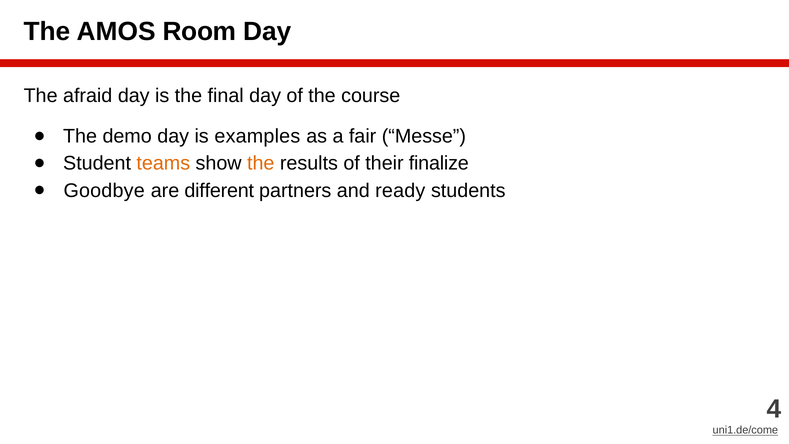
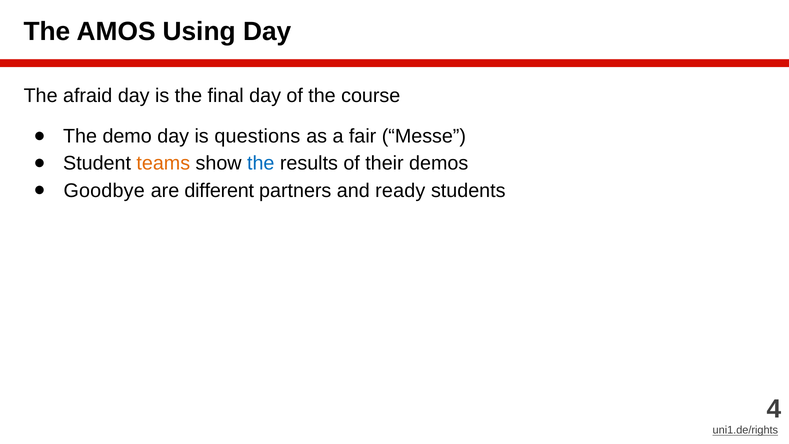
Room: Room -> Using
examples: examples -> questions
the at (261, 163) colour: orange -> blue
finalize: finalize -> demos
uni1.de/come: uni1.de/come -> uni1.de/rights
